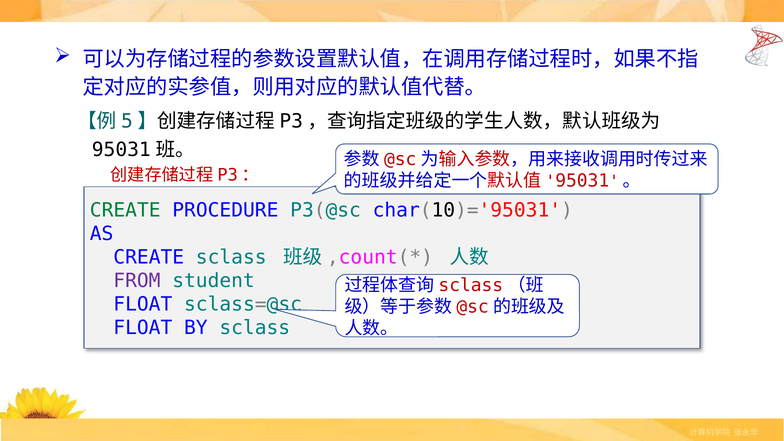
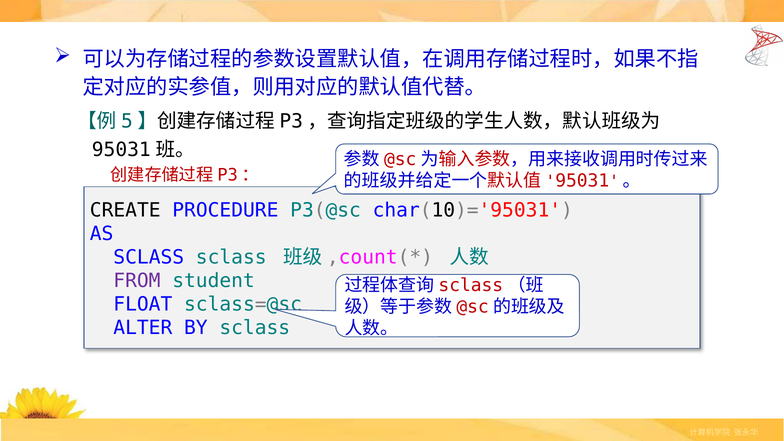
CREATE at (125, 210) colour: green -> black
CREATE at (149, 257): CREATE -> SCLASS
FLOAT at (143, 328): FLOAT -> ALTER
